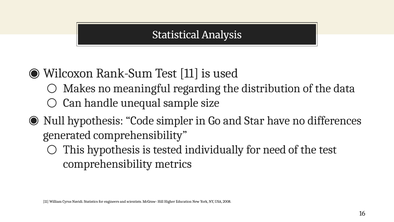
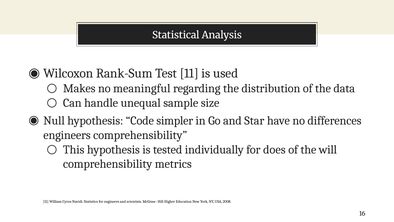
generated at (67, 135): generated -> engineers
need: need -> does
the test: test -> will
